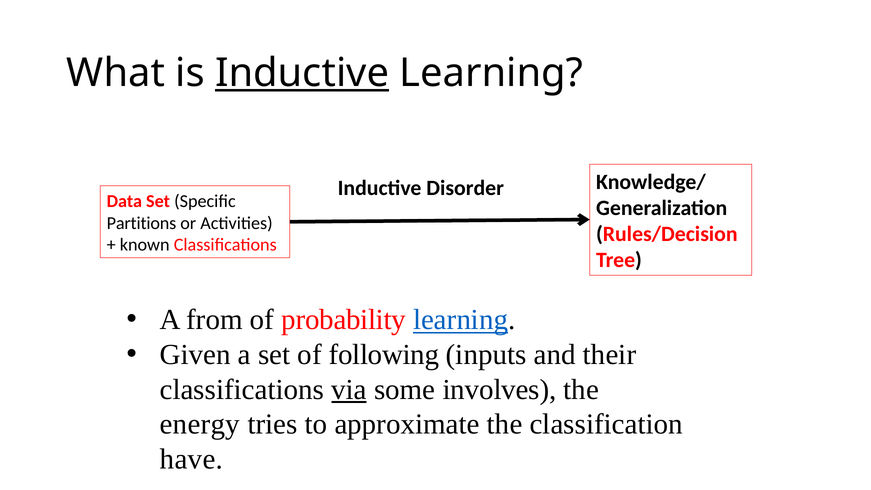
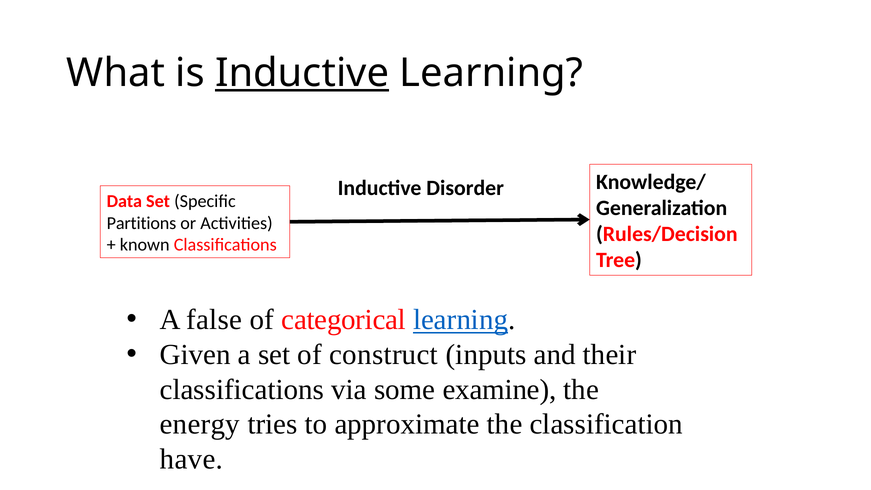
from: from -> false
probability: probability -> categorical
following: following -> construct
via underline: present -> none
involves: involves -> examine
